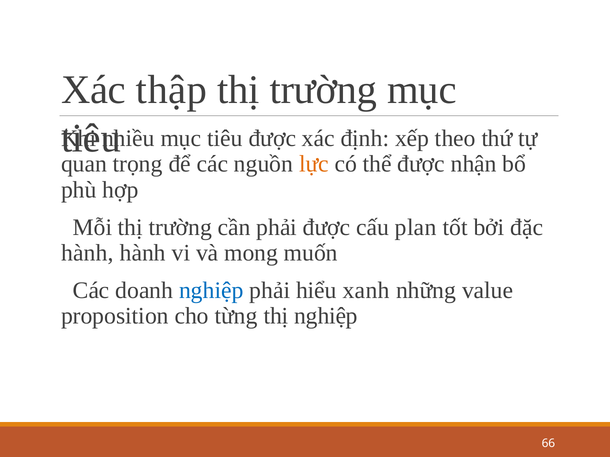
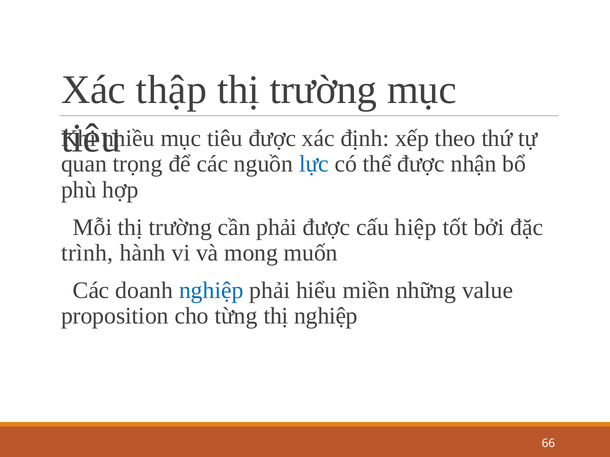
lực colour: orange -> blue
plan: plan -> hiệp
hành at (87, 253): hành -> trình
xanh: xanh -> miền
